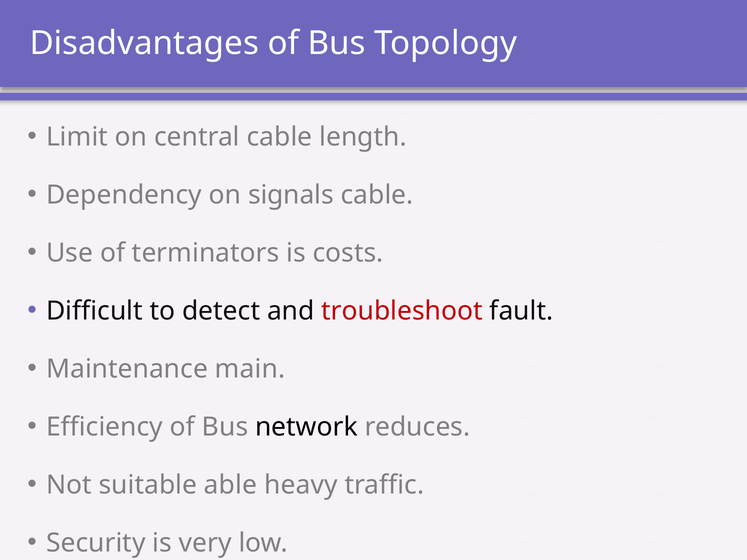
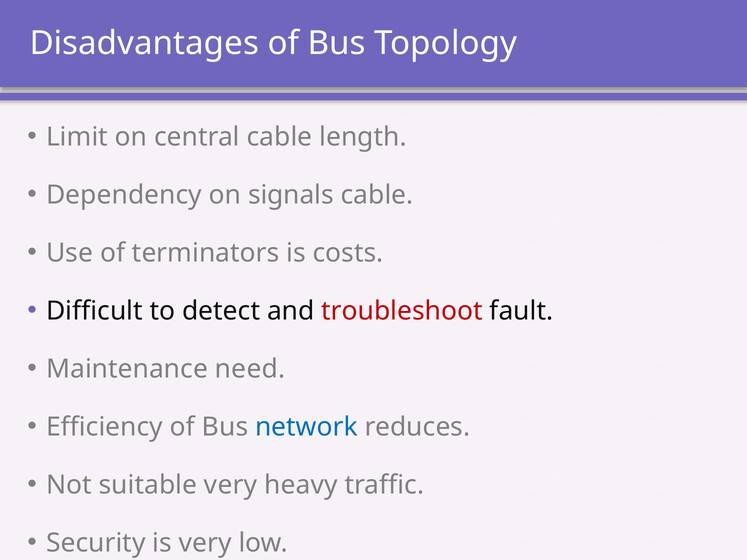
main: main -> need
network colour: black -> blue
suitable able: able -> very
